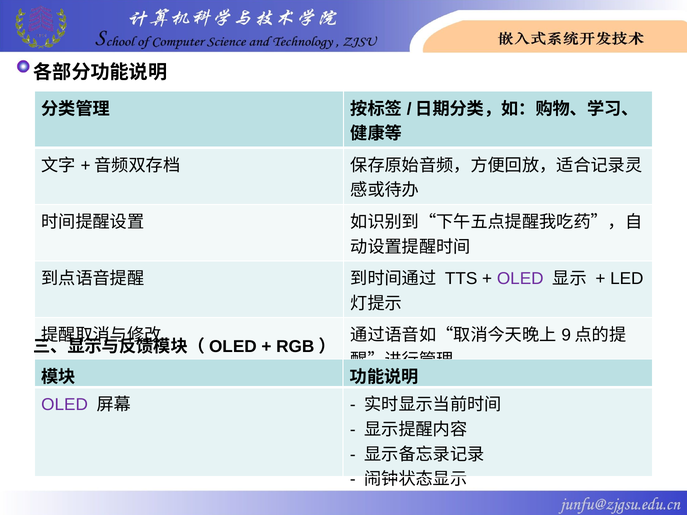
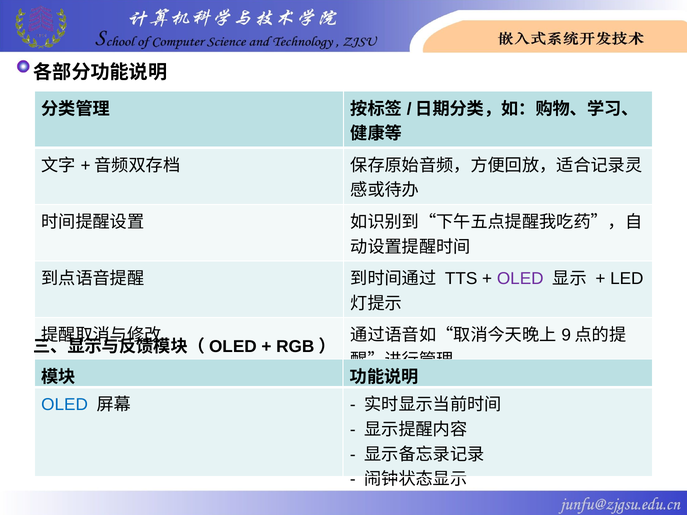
OLED at (65, 405) colour: purple -> blue
